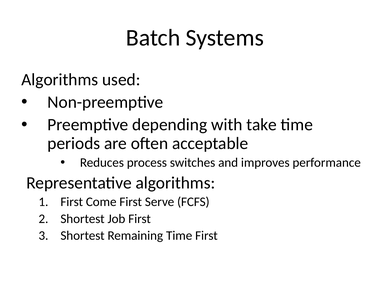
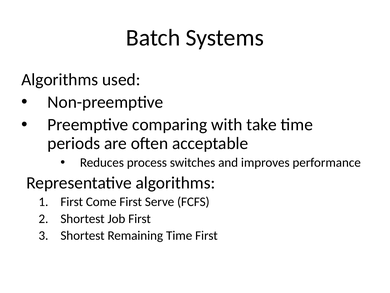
depending: depending -> comparing
